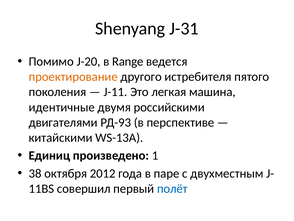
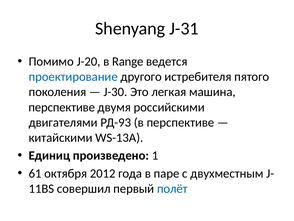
проектирование colour: orange -> blue
J-11: J-11 -> J-30
идентичные at (62, 107): идентичные -> перспективе
38: 38 -> 61
